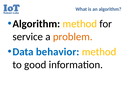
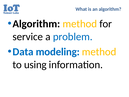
problem colour: orange -> blue
behavior: behavior -> modeling
good: good -> using
